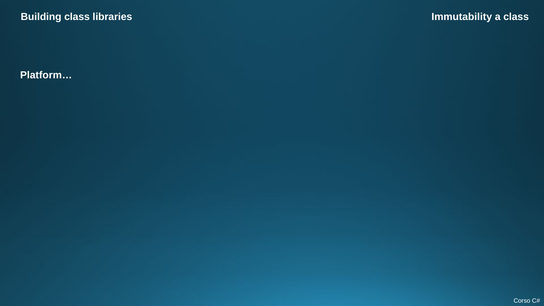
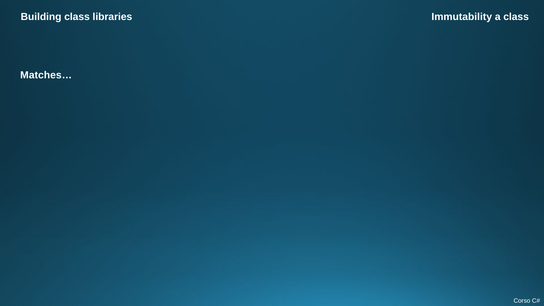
Platform…: Platform… -> Matches…
